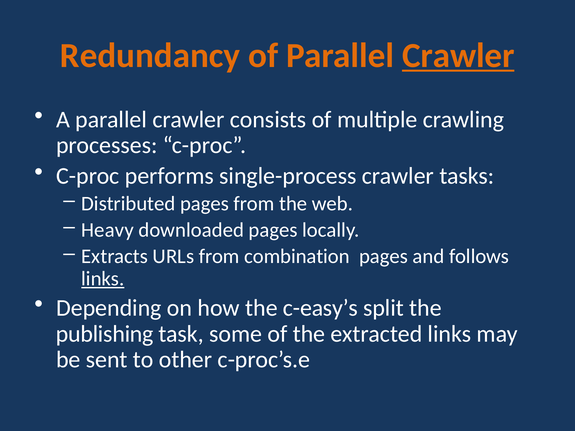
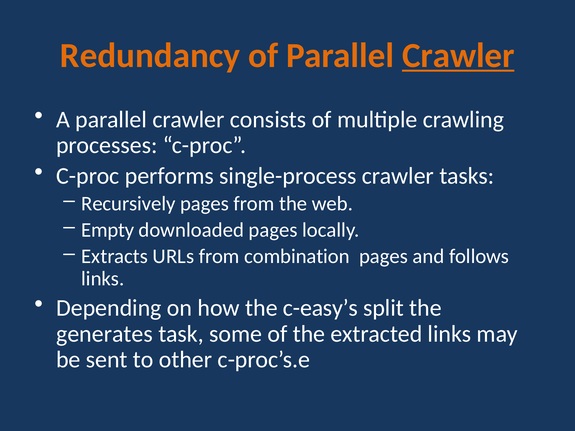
Distributed: Distributed -> Recursively
Heavy: Heavy -> Empty
links at (103, 279) underline: present -> none
publishing: publishing -> generates
